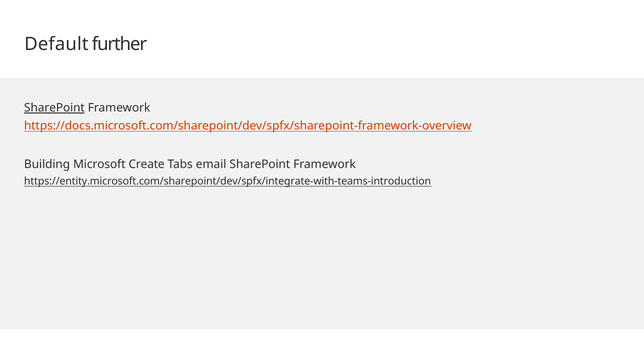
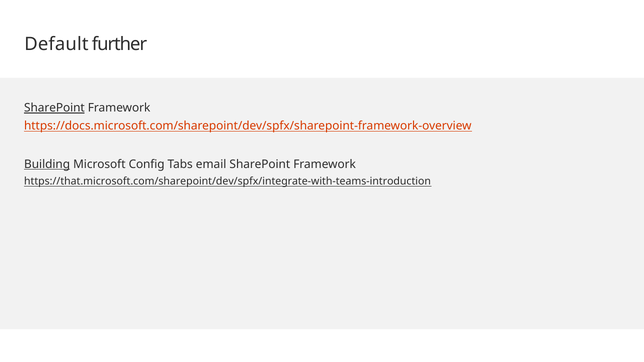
Building underline: none -> present
Create: Create -> Config
https://entity.microsoft.com/sharepoint/dev/spfx/integrate-with-teams-introduction: https://entity.microsoft.com/sharepoint/dev/spfx/integrate-with-teams-introduction -> https://that.microsoft.com/sharepoint/dev/spfx/integrate-with-teams-introduction
